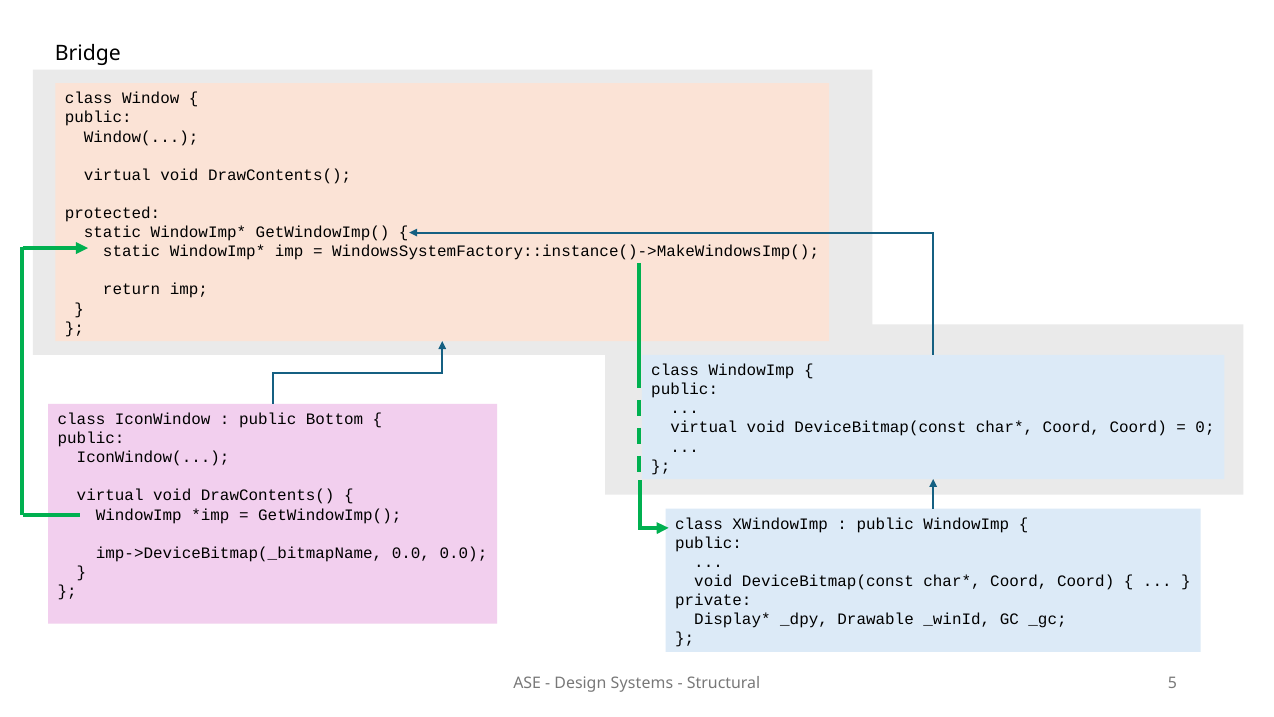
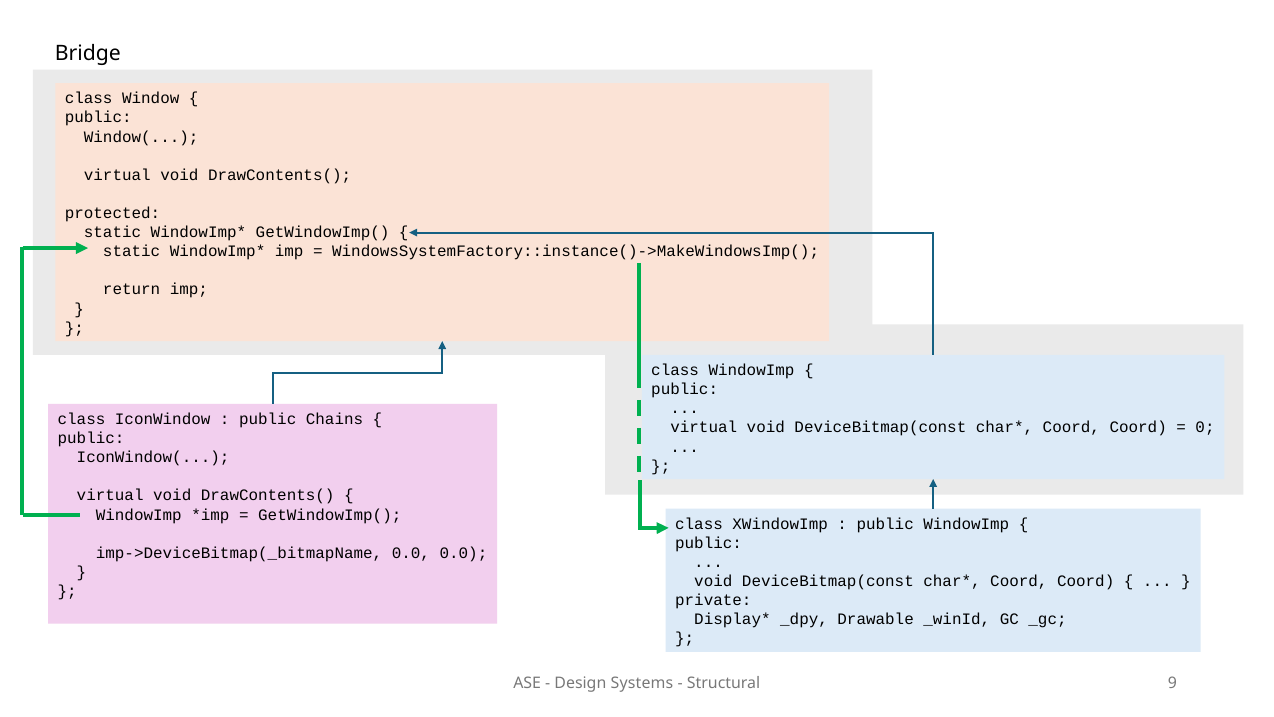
Bottom: Bottom -> Chains
5: 5 -> 9
